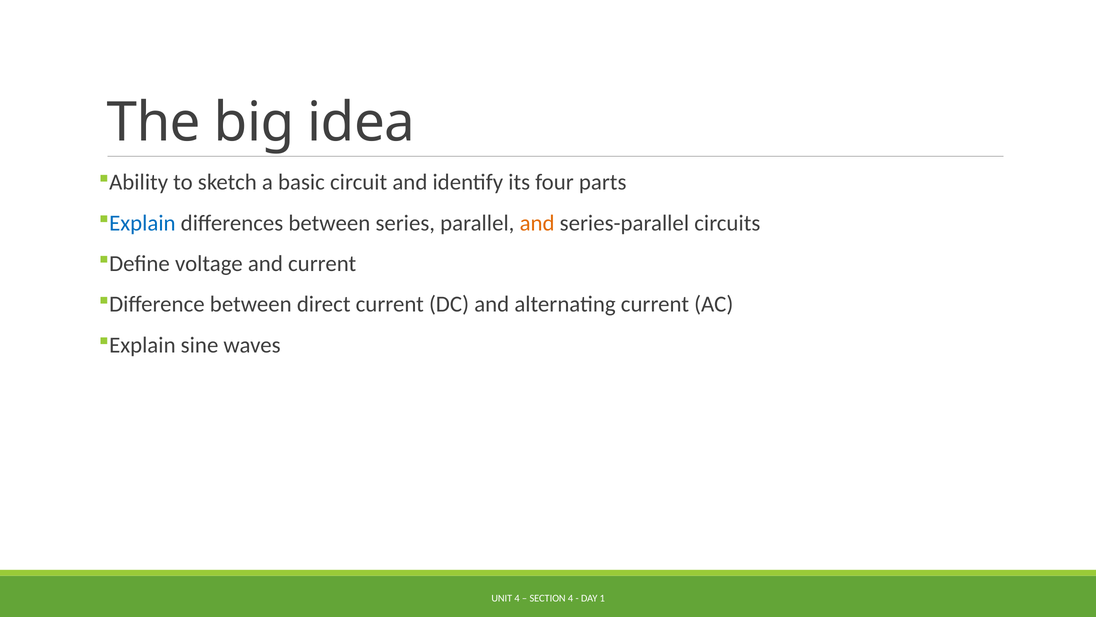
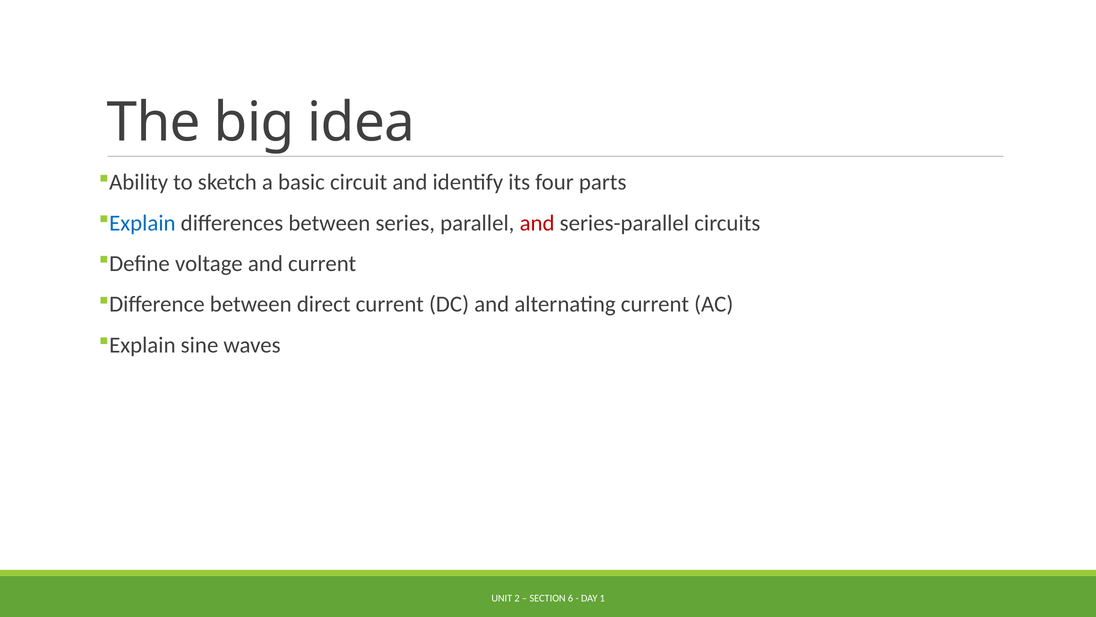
and at (537, 223) colour: orange -> red
UNIT 4: 4 -> 2
SECTION 4: 4 -> 6
